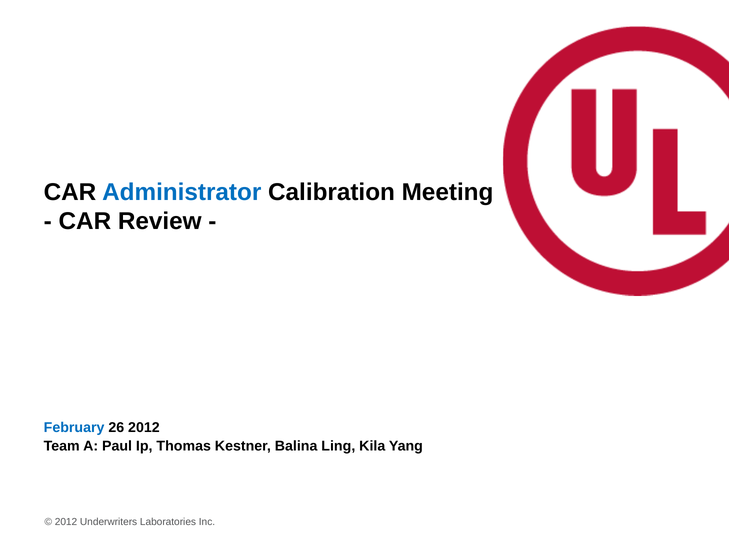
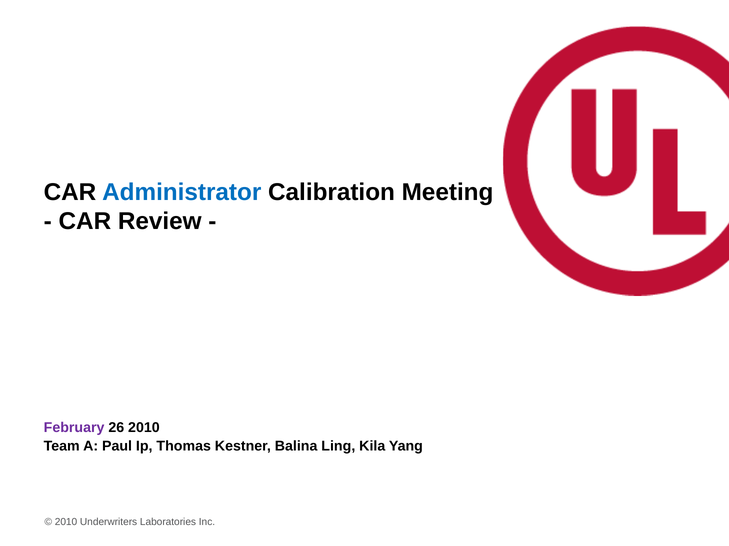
February colour: blue -> purple
26 2012: 2012 -> 2010
2012 at (66, 522): 2012 -> 2010
